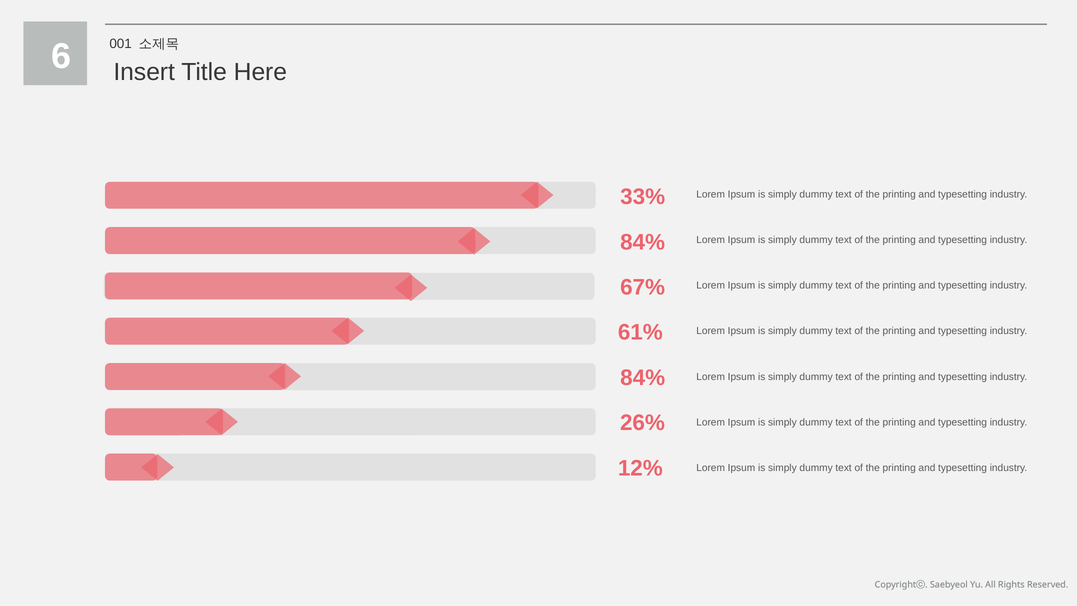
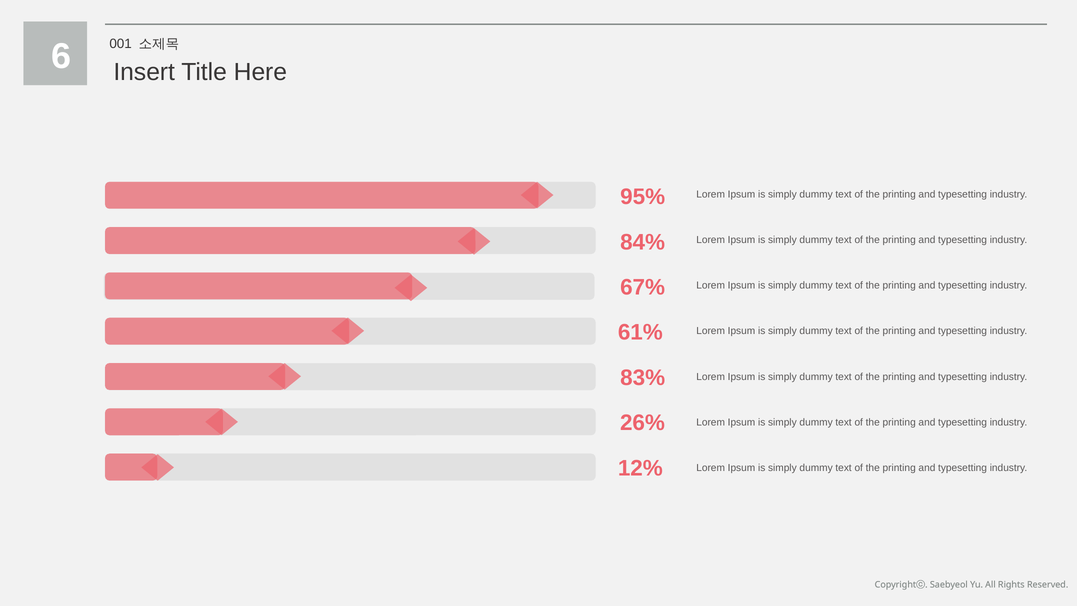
33%: 33% -> 95%
84% at (643, 378): 84% -> 83%
